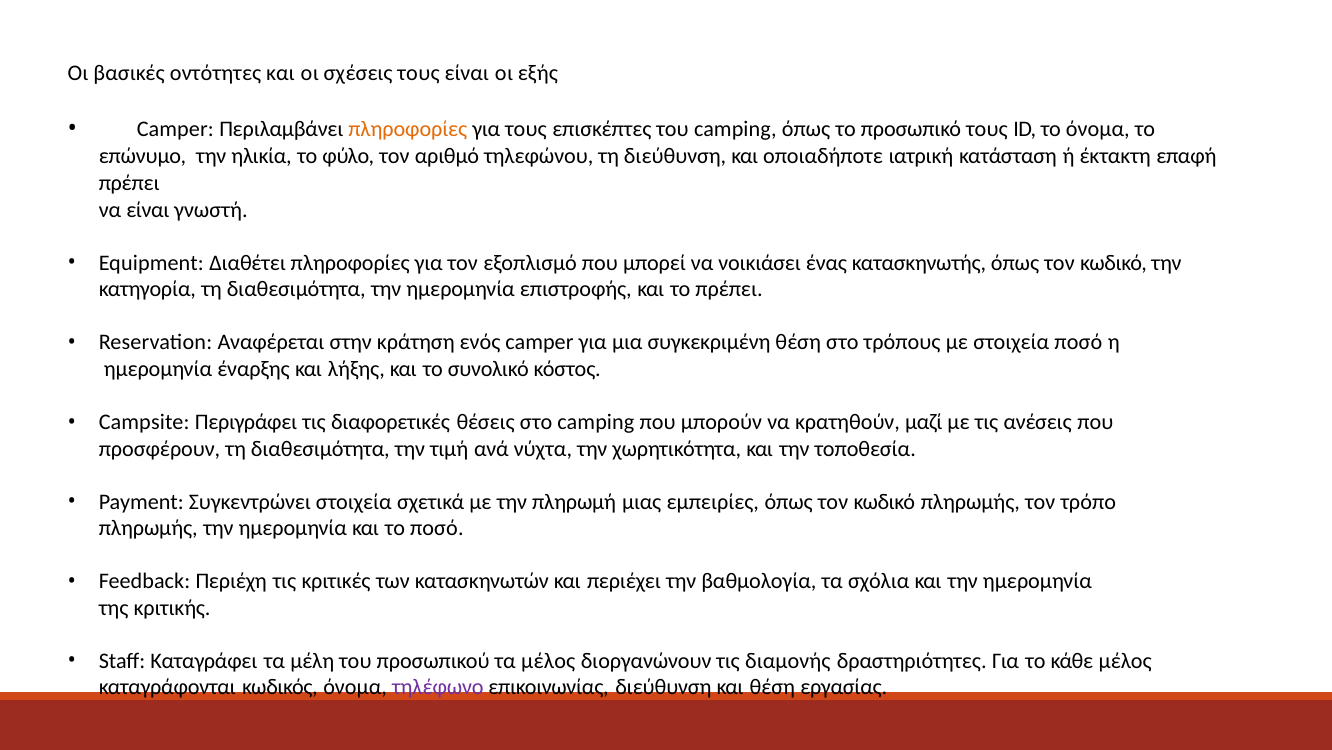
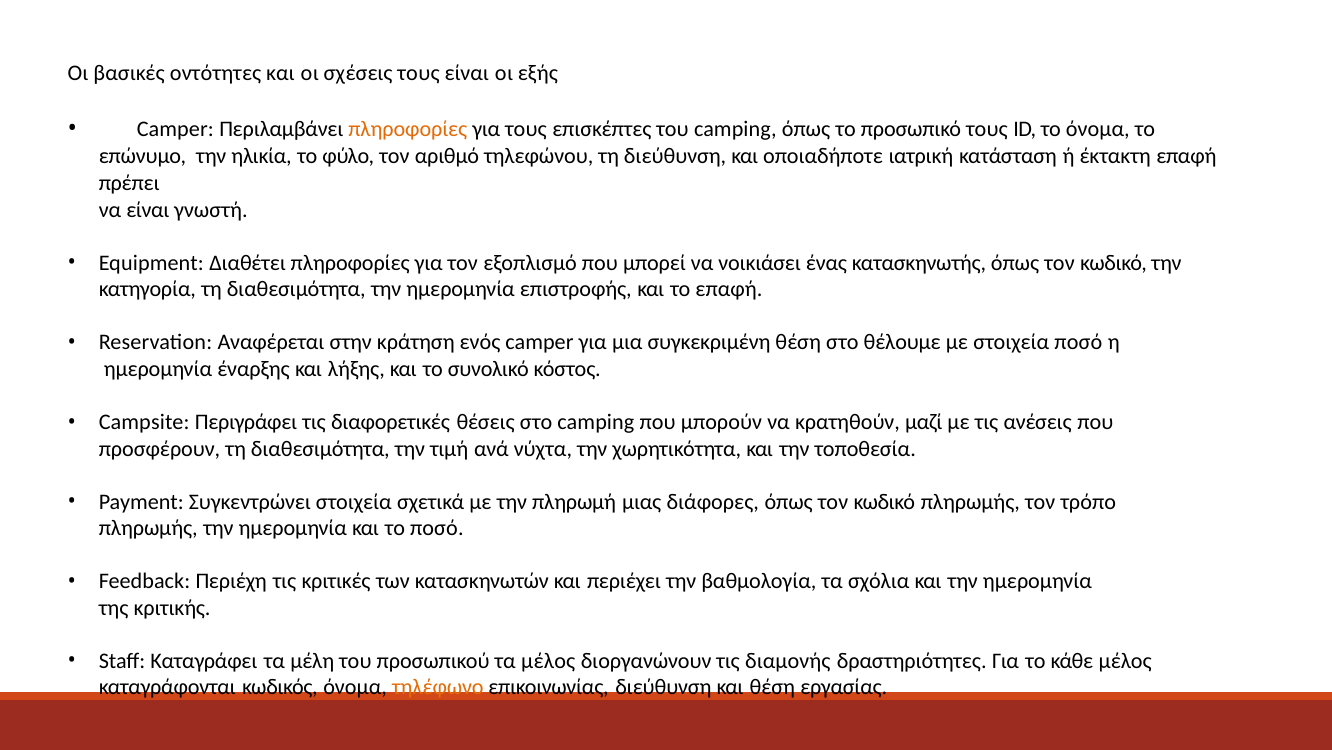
το πρέπει: πρέπει -> επαφή
τρόπους: τρόπους -> θέλουμε
εμπειρίες: εμπειρίες -> διάφορες
τηλέφωνο colour: purple -> orange
